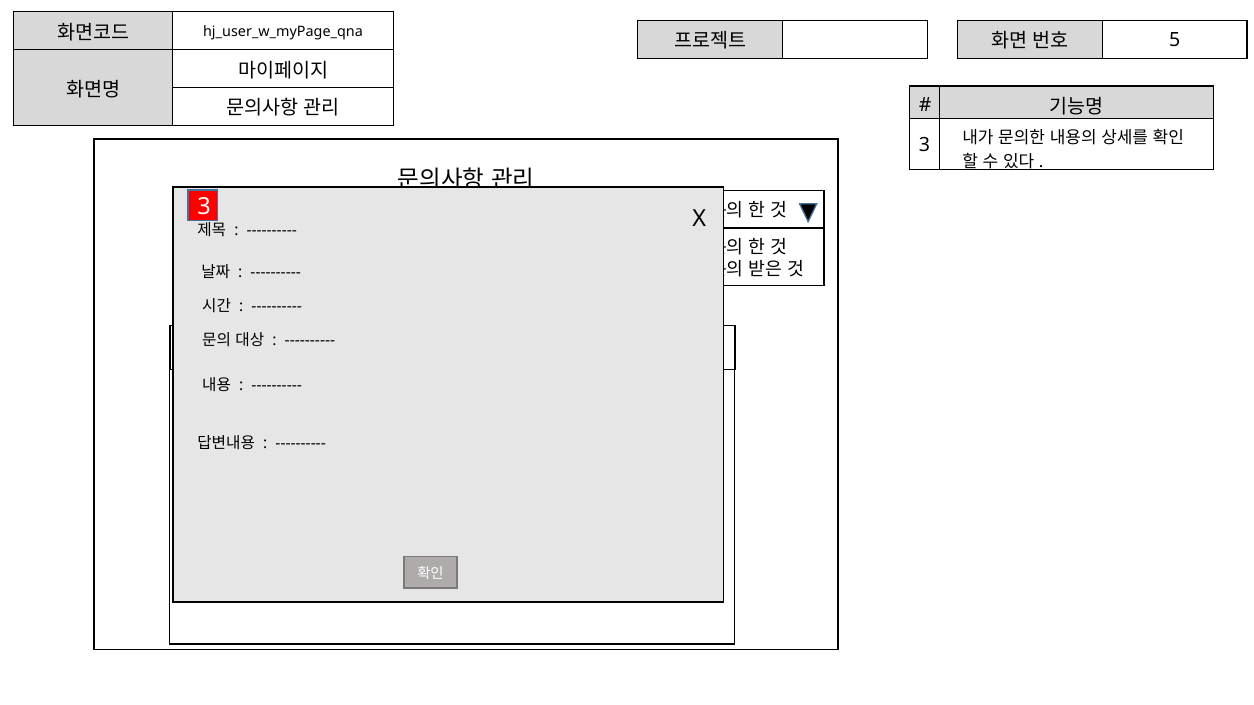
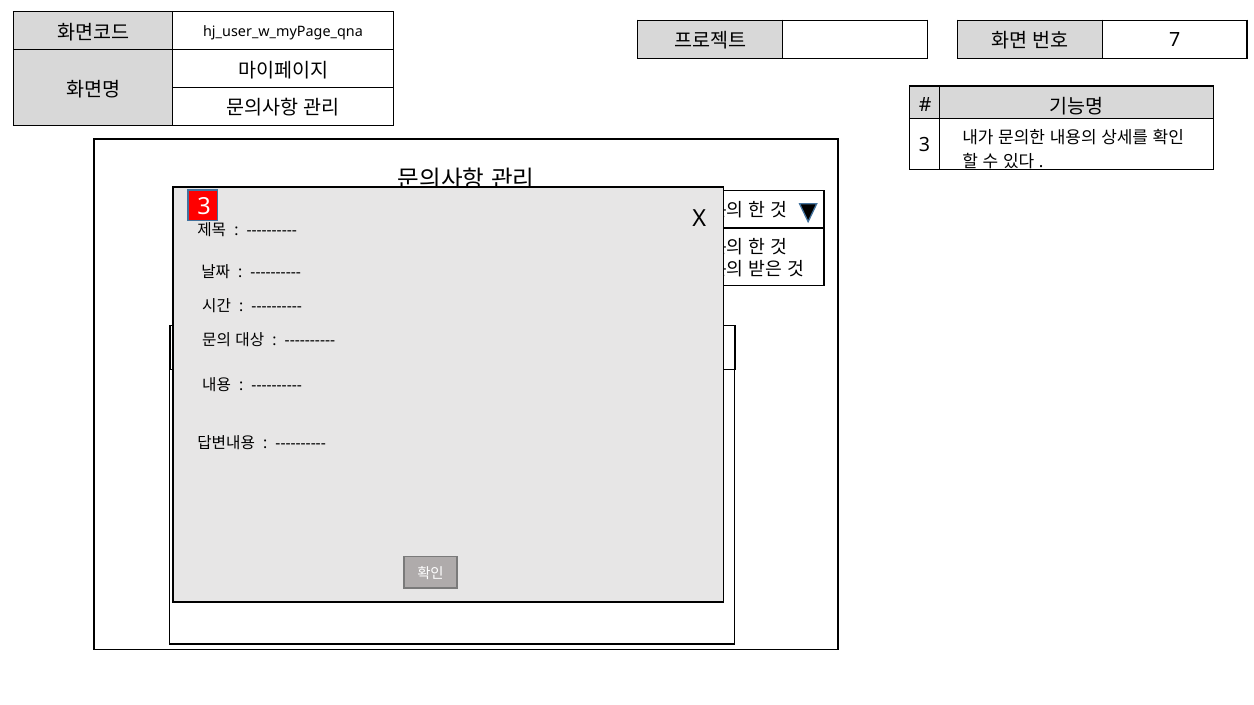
5: 5 -> 7
